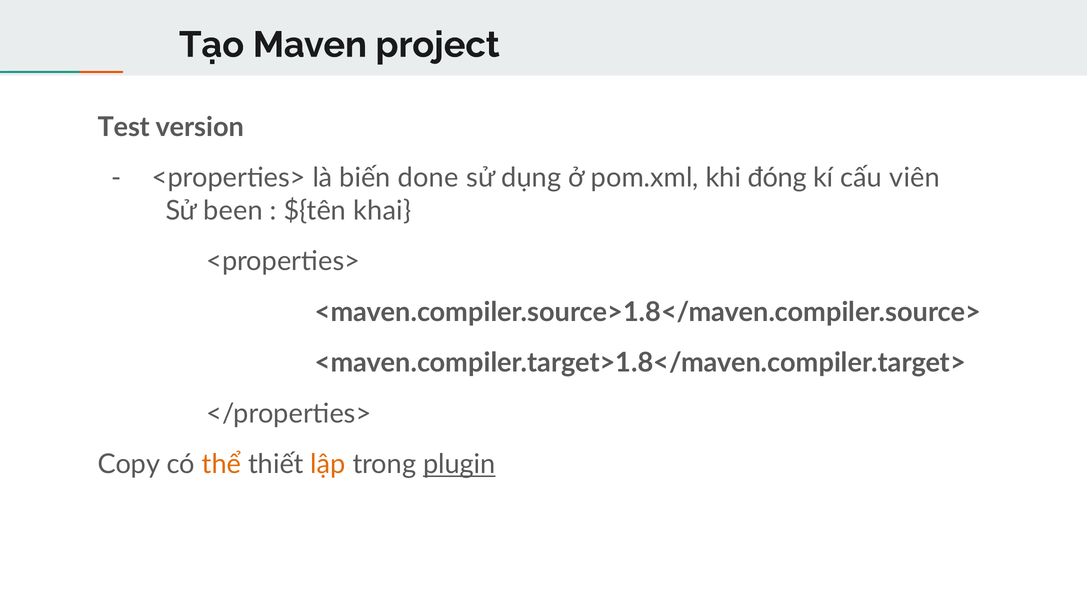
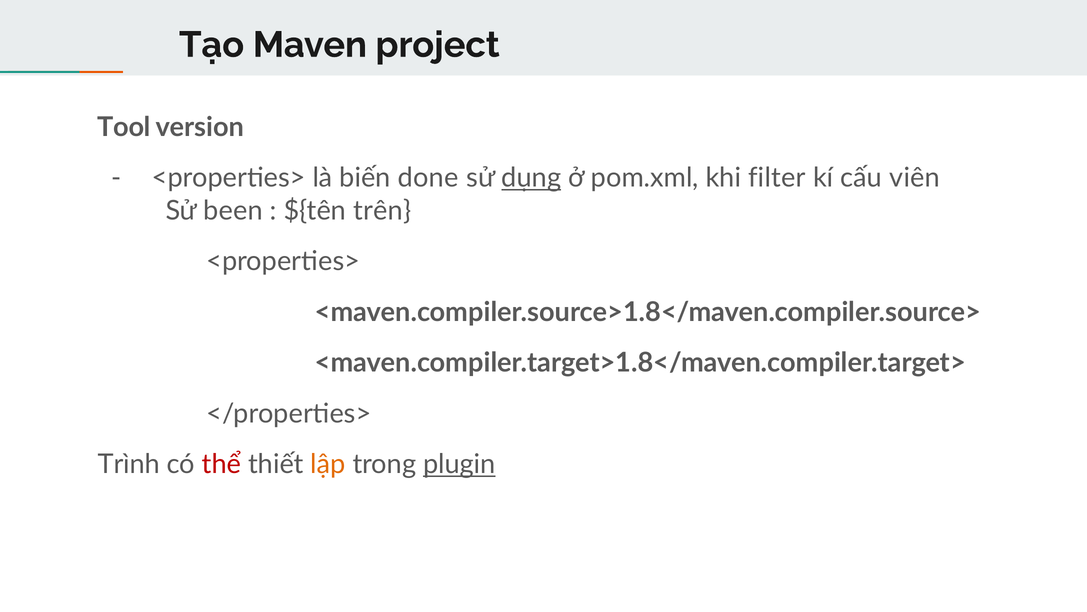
Test: Test -> Tool
dụng underline: none -> present
đóng: đóng -> filter
khai: khai -> trên
Copy: Copy -> Trình
thể colour: orange -> red
